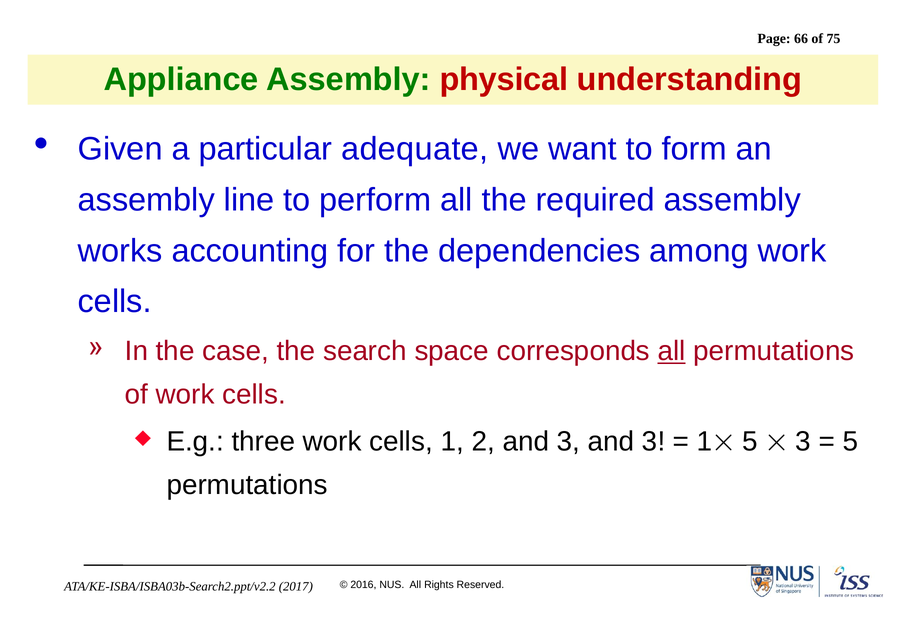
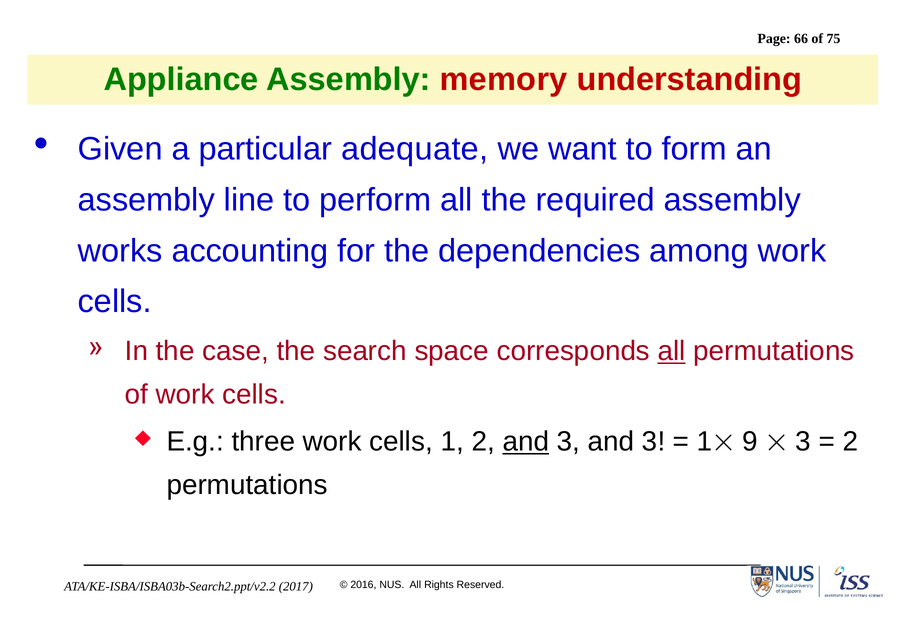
physical: physical -> memory
and at (526, 441) underline: none -> present
5 at (750, 441): 5 -> 9
5 at (850, 441): 5 -> 2
